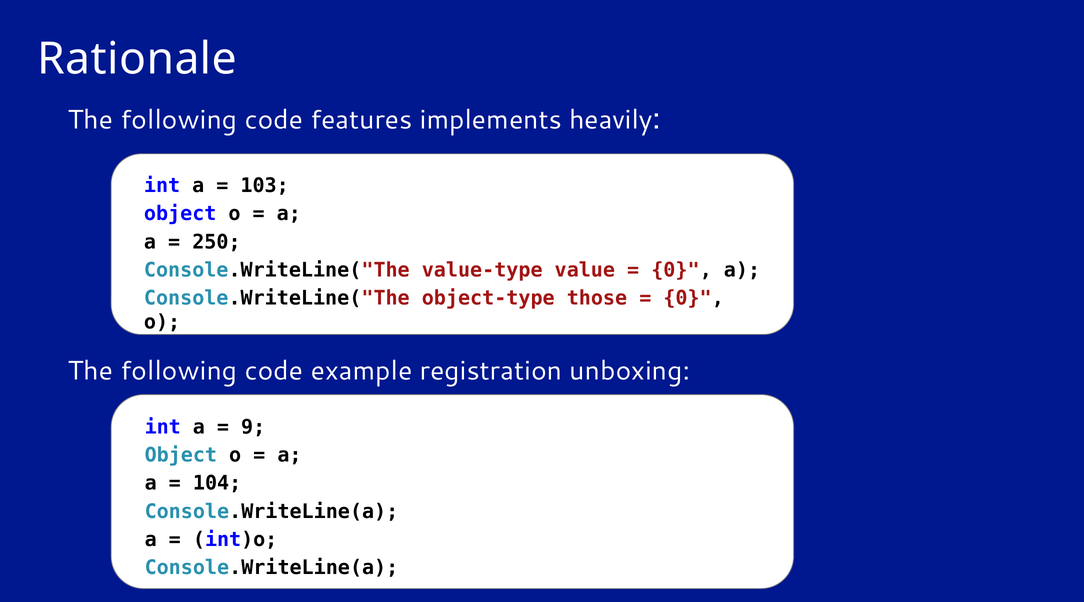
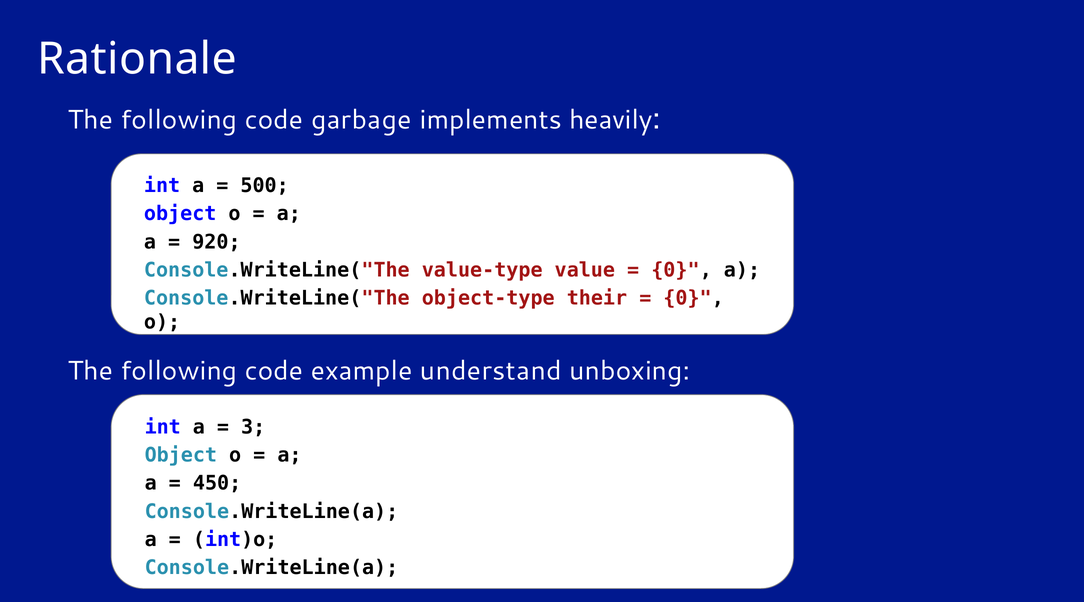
features: features -> garbage
103: 103 -> 500
250: 250 -> 920
those: those -> their
registration: registration -> understand
9: 9 -> 3
104: 104 -> 450
